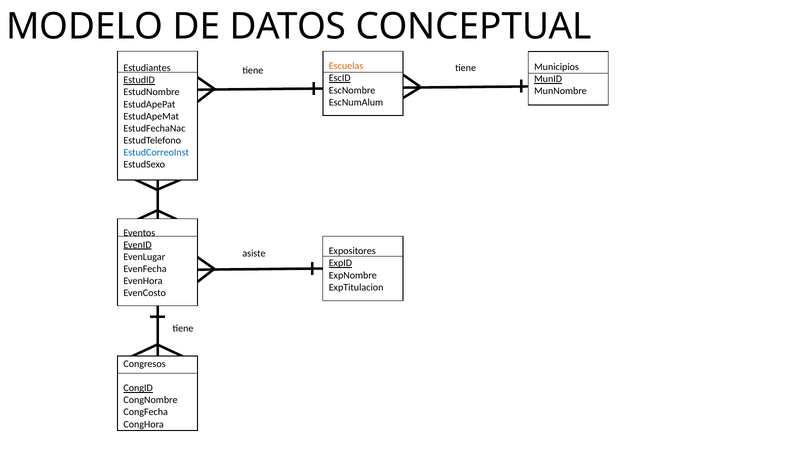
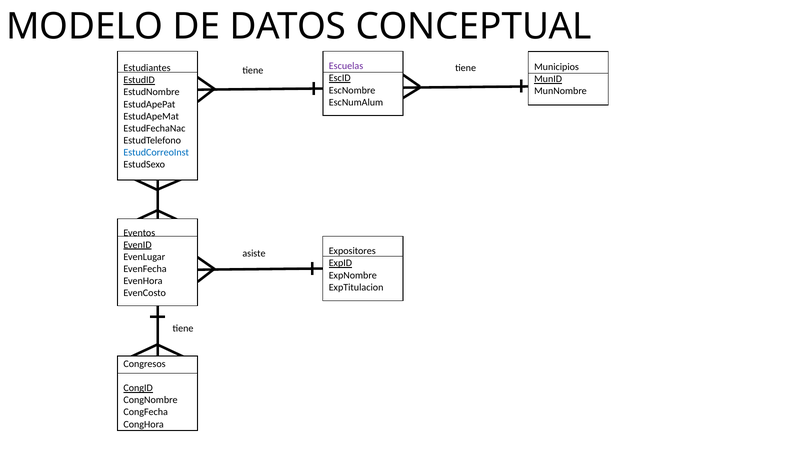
Escuelas colour: orange -> purple
